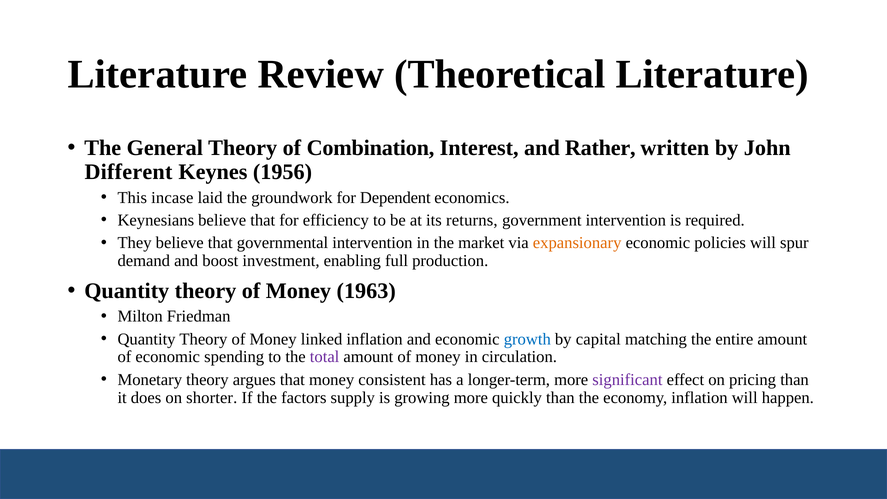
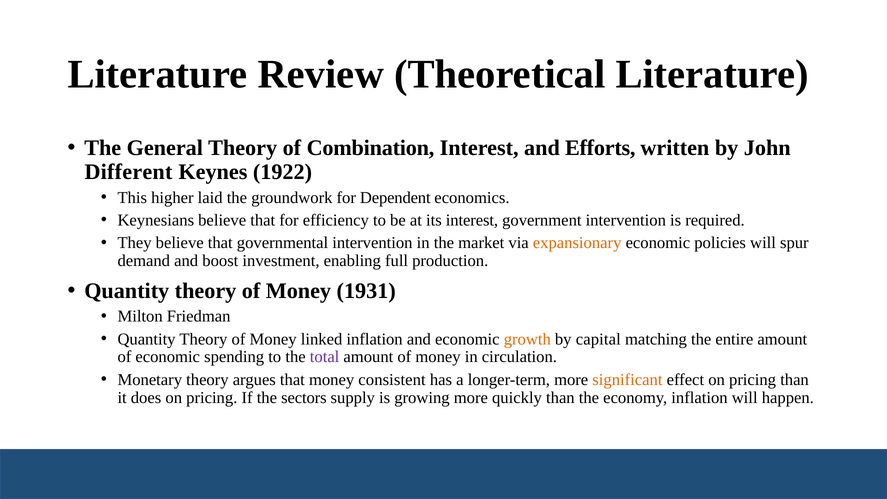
Rather: Rather -> Efforts
1956: 1956 -> 1922
incase: incase -> higher
its returns: returns -> interest
1963: 1963 -> 1931
growth colour: blue -> orange
significant colour: purple -> orange
does on shorter: shorter -> pricing
factors: factors -> sectors
